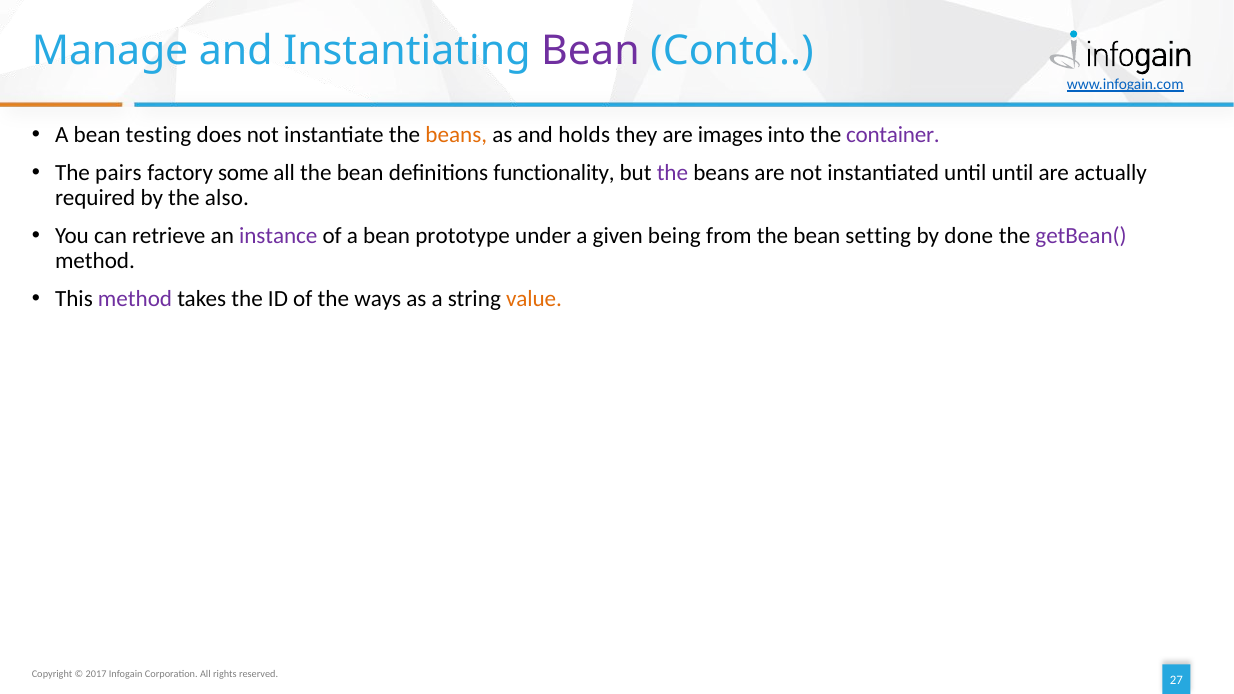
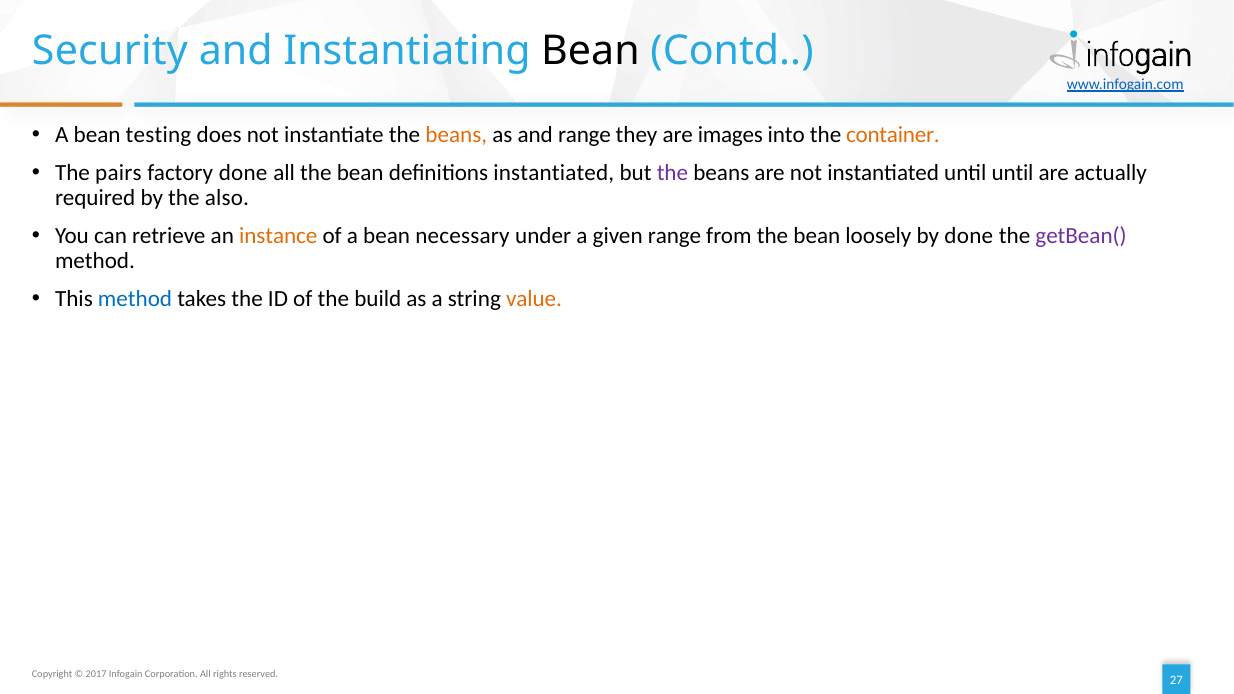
Manage: Manage -> Security
Bean at (590, 50) colour: purple -> black
and holds: holds -> range
container colour: purple -> orange
factory some: some -> done
definitions functionality: functionality -> instantiated
instance colour: purple -> orange
prototype: prototype -> necessary
given being: being -> range
setting: setting -> loosely
method at (135, 299) colour: purple -> blue
ways: ways -> build
